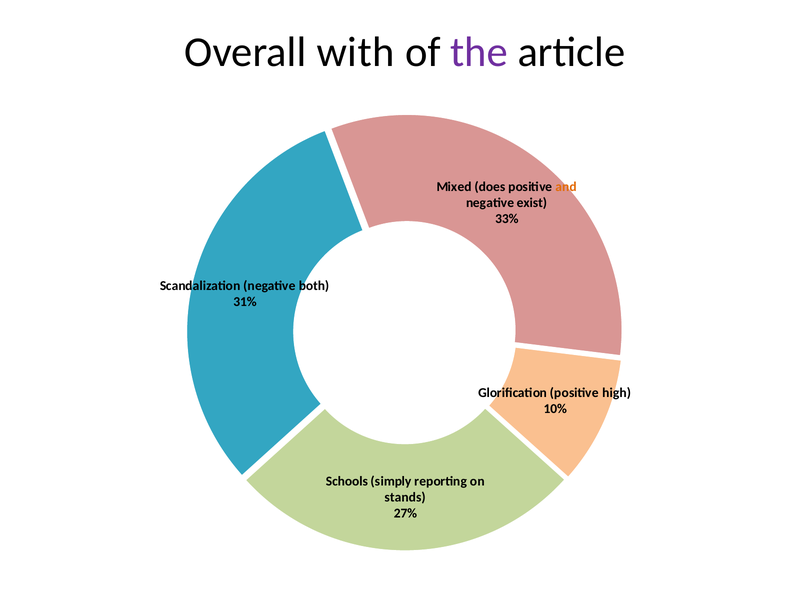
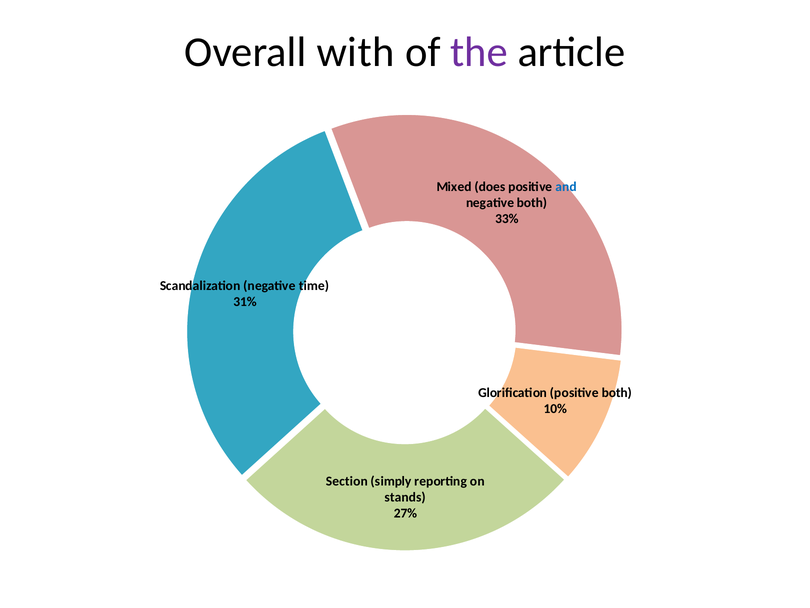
and colour: orange -> blue
negative exist: exist -> both
both: both -> time
positive high: high -> both
Schools: Schools -> Section
